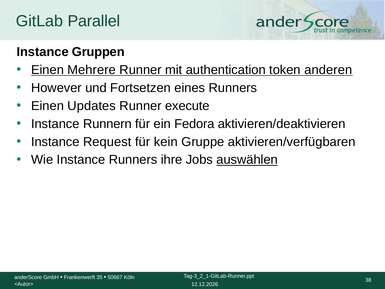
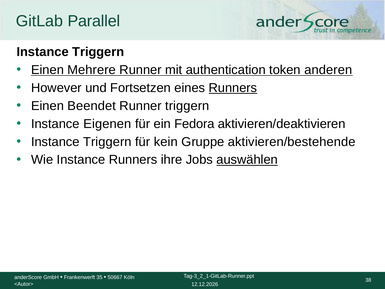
Gruppen at (98, 52): Gruppen -> Triggern
Runners at (233, 88) underline: none -> present
Updates: Updates -> Beendet
Runner execute: execute -> triggern
Runnern: Runnern -> Eigenen
Request at (107, 142): Request -> Triggern
aktivieren/verfügbaren: aktivieren/verfügbaren -> aktivieren/bestehende
